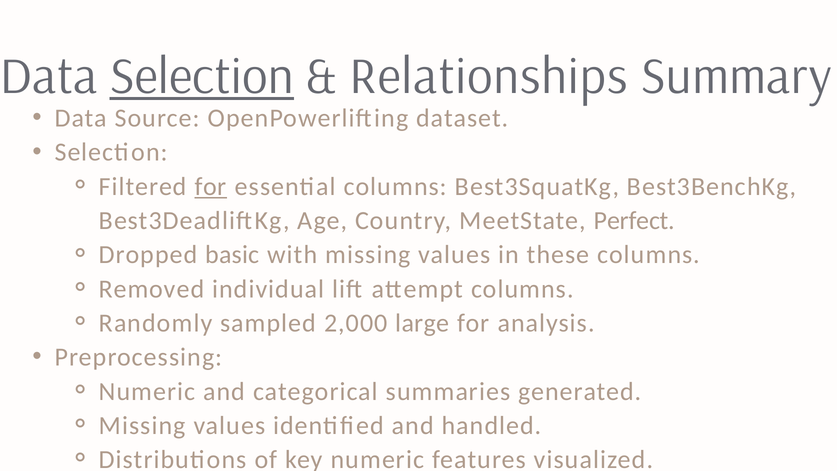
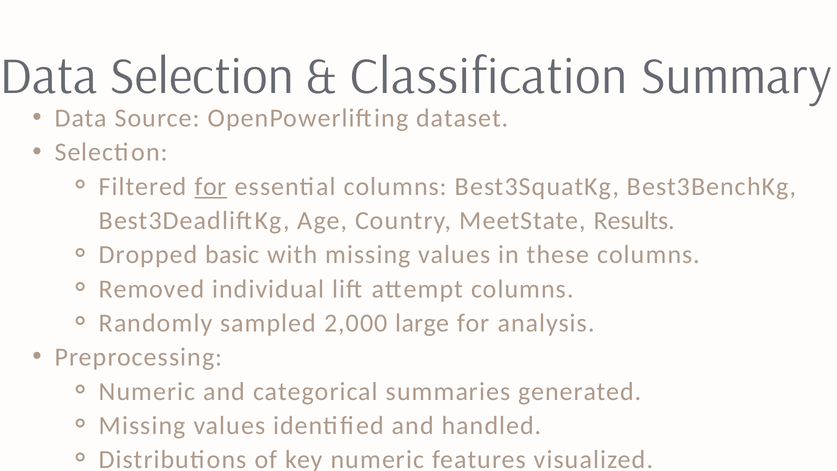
Selection at (202, 76) underline: present -> none
Relationships: Relationships -> Classification
Perfect: Perfect -> Results
